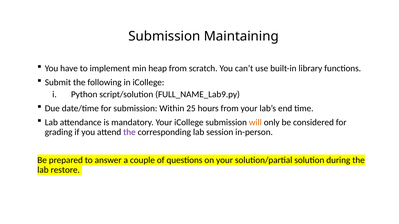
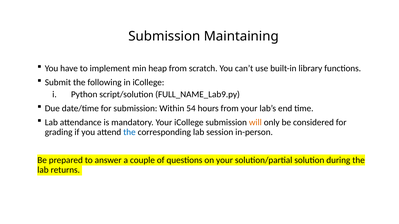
25: 25 -> 54
the at (129, 132) colour: purple -> blue
restore: restore -> returns
